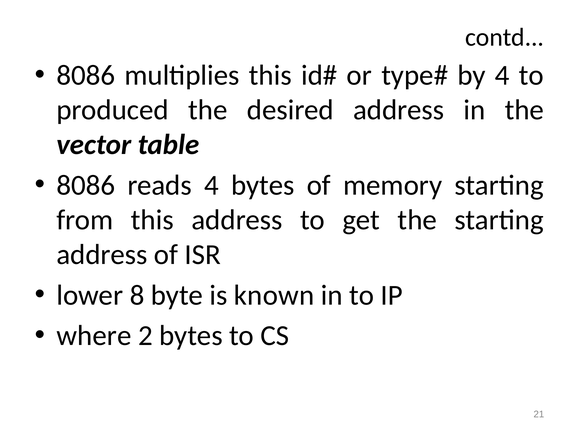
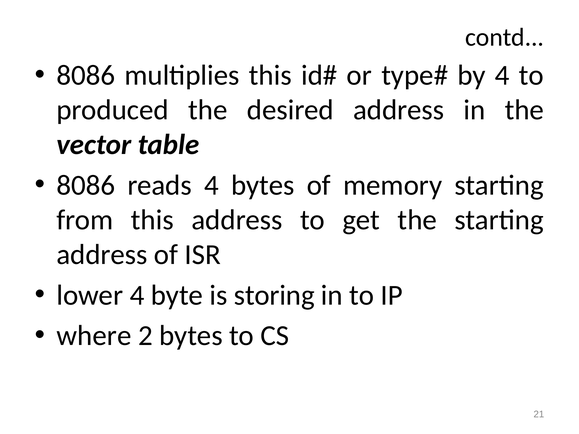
lower 8: 8 -> 4
known: known -> storing
